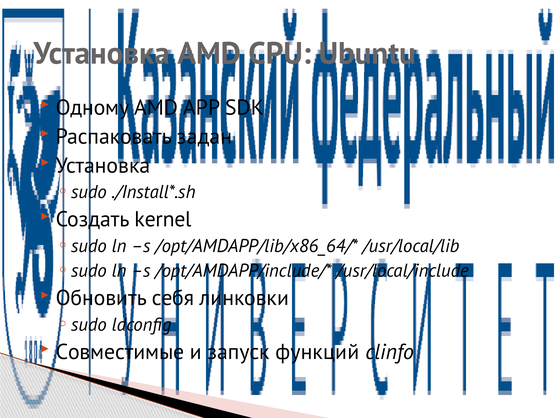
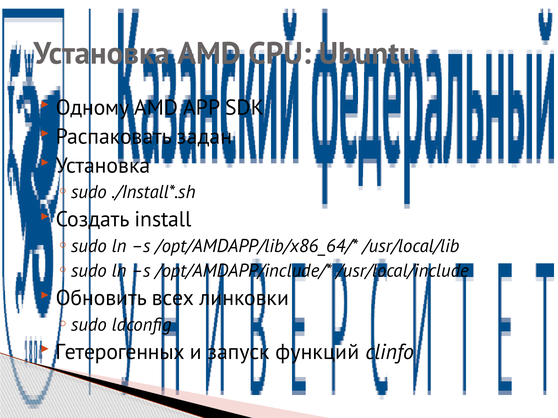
kernel: kernel -> install
себя: себя -> всех
Совместимые: Совместимые -> Гетерогенных
